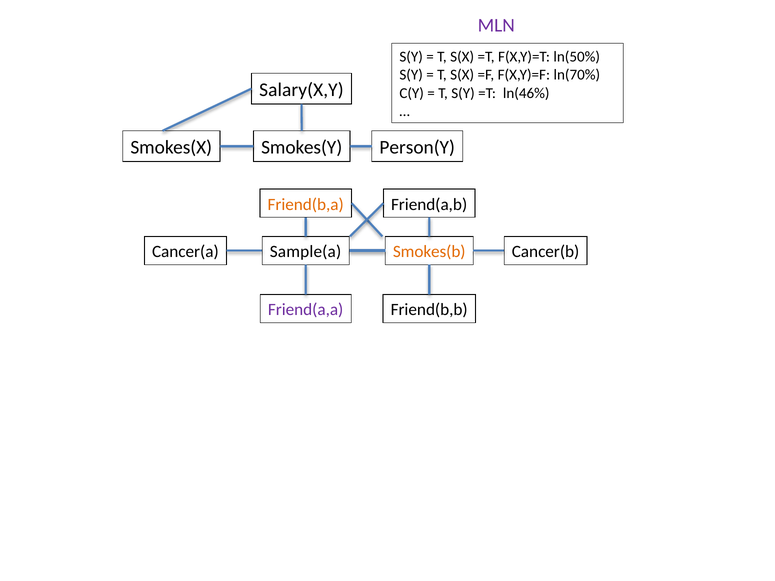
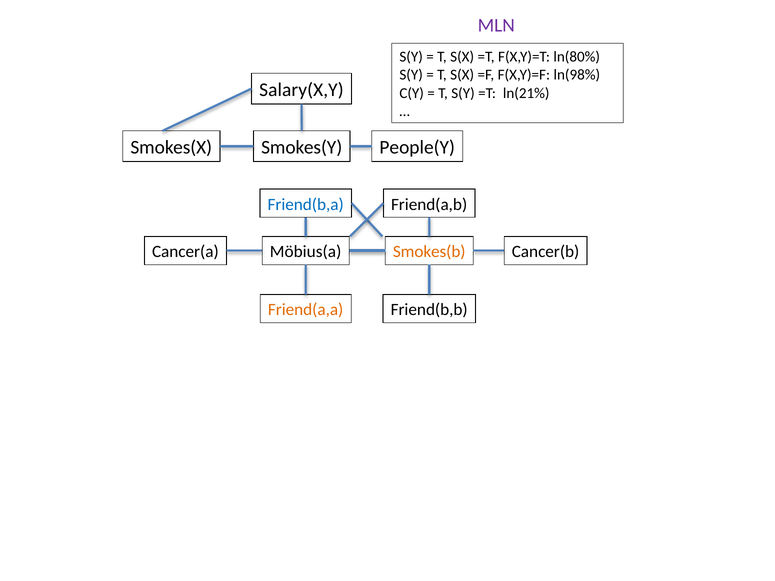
ln(50%: ln(50% -> ln(80%
ln(70%: ln(70% -> ln(98%
ln(46%: ln(46% -> ln(21%
Person(Y: Person(Y -> People(Y
Friend(b,a colour: orange -> blue
Sample(a: Sample(a -> Möbius(a
Friend(a,a colour: purple -> orange
